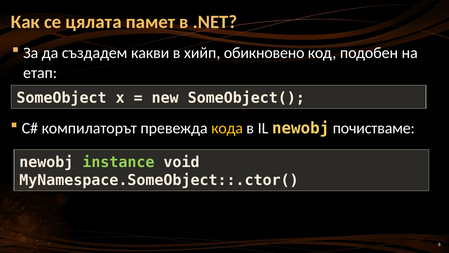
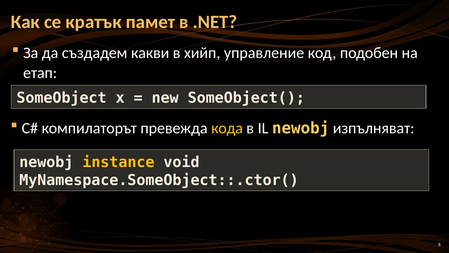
цялата: цялата -> кратък
обикновено: обикновено -> управление
почистваме: почистваме -> изпълняват
instance colour: light green -> yellow
